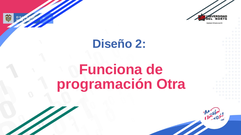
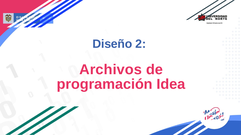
Funciona: Funciona -> Archivos
Otra: Otra -> Idea
